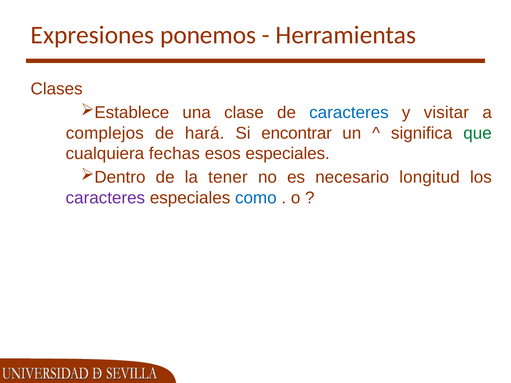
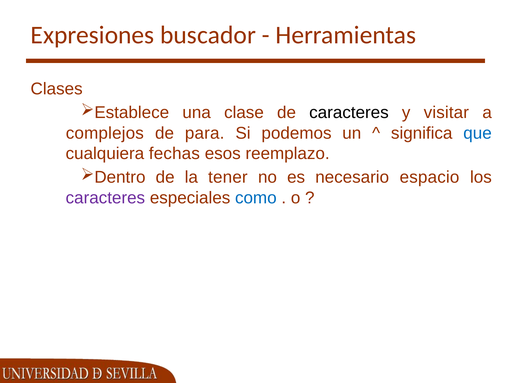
ponemos: ponemos -> buscador
caracteres at (349, 113) colour: blue -> black
hará: hará -> para
encontrar: encontrar -> podemos
que colour: green -> blue
esos especiales: especiales -> reemplazo
longitud: longitud -> espacio
